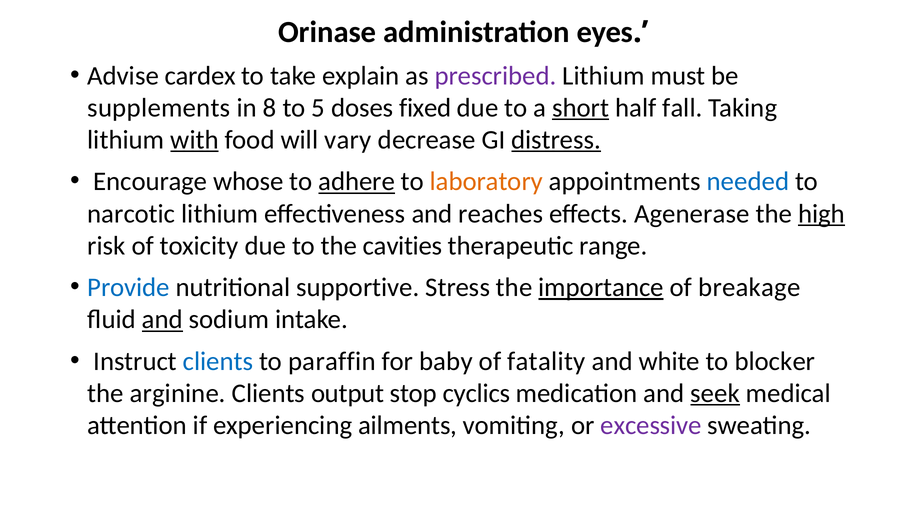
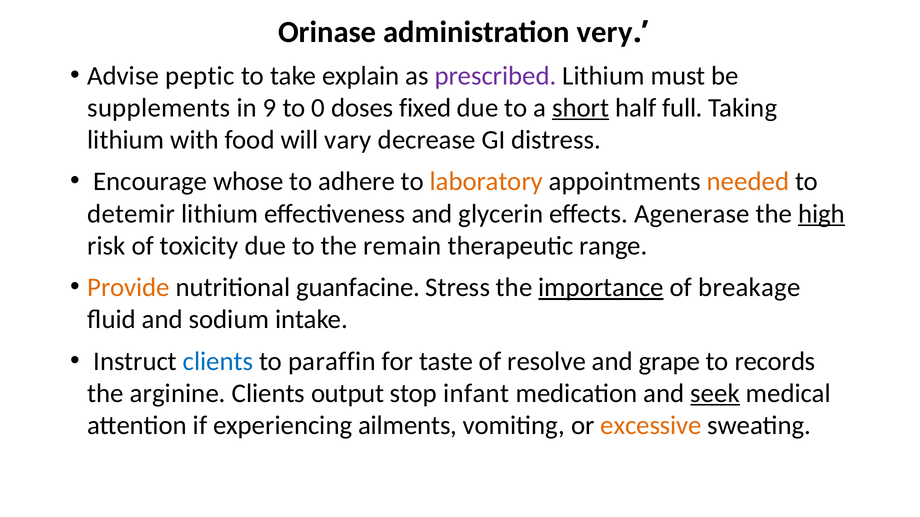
eyes: eyes -> very
cardex: cardex -> peptic
8: 8 -> 9
5: 5 -> 0
fall: fall -> full
with underline: present -> none
distress underline: present -> none
adhere underline: present -> none
needed colour: blue -> orange
narcotic: narcotic -> detemir
reaches: reaches -> glycerin
cavities: cavities -> remain
Provide colour: blue -> orange
supportive: supportive -> guanfacine
and at (162, 320) underline: present -> none
baby: baby -> taste
fatality: fatality -> resolve
white: white -> grape
blocker: blocker -> records
cyclics: cyclics -> infant
excessive colour: purple -> orange
